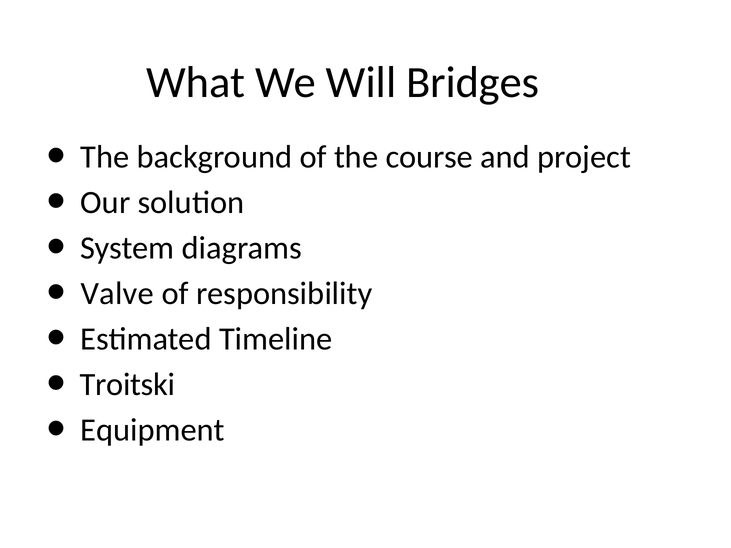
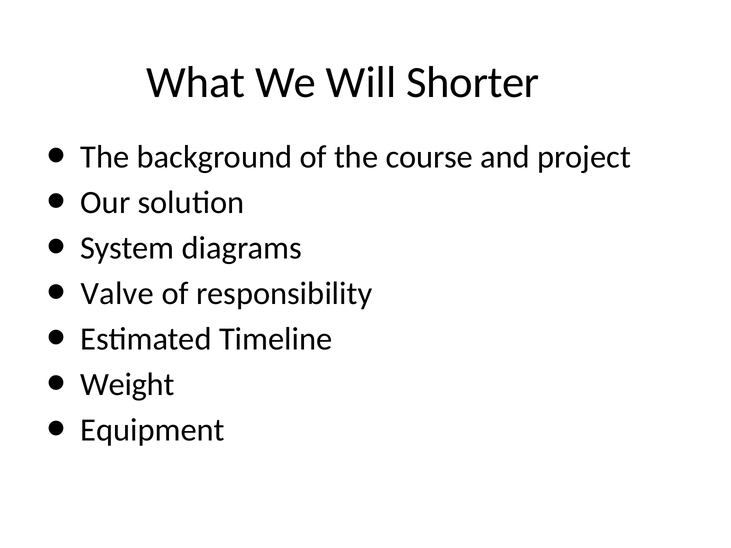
Bridges: Bridges -> Shorter
Troitski: Troitski -> Weight
